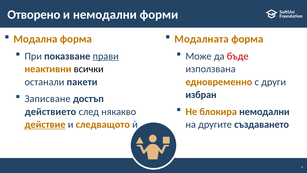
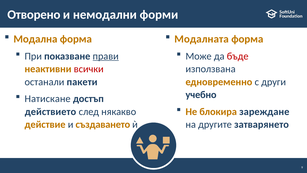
всички colour: black -> red
избран: избран -> учебно
Записване: Записване -> Натискане
блокира немодални: немодални -> зареждане
действие underline: present -> none
следващото: следващото -> създаването
създаването: създаването -> затварянето
